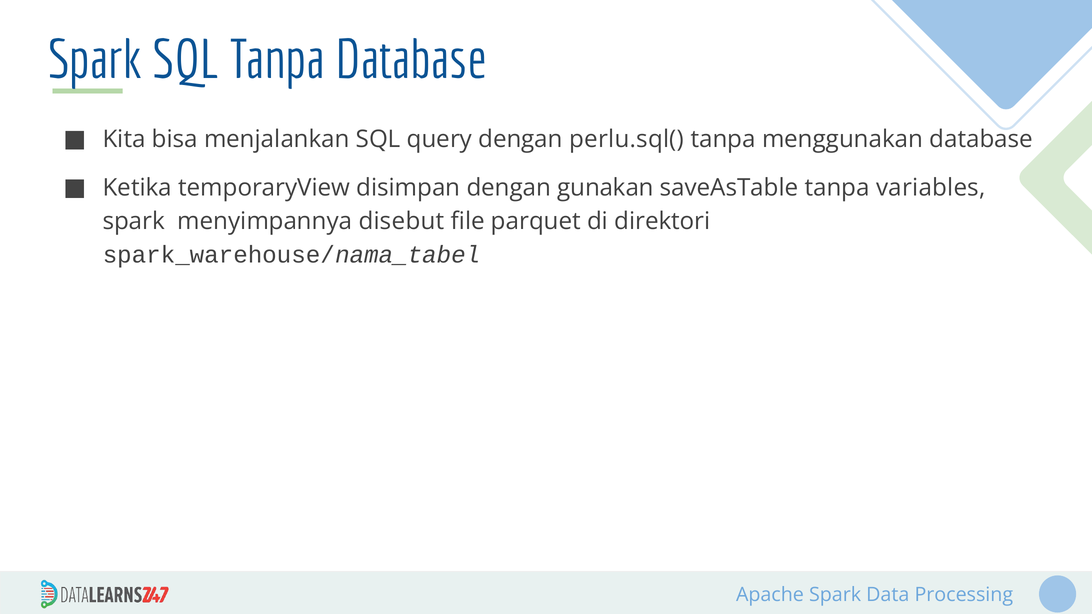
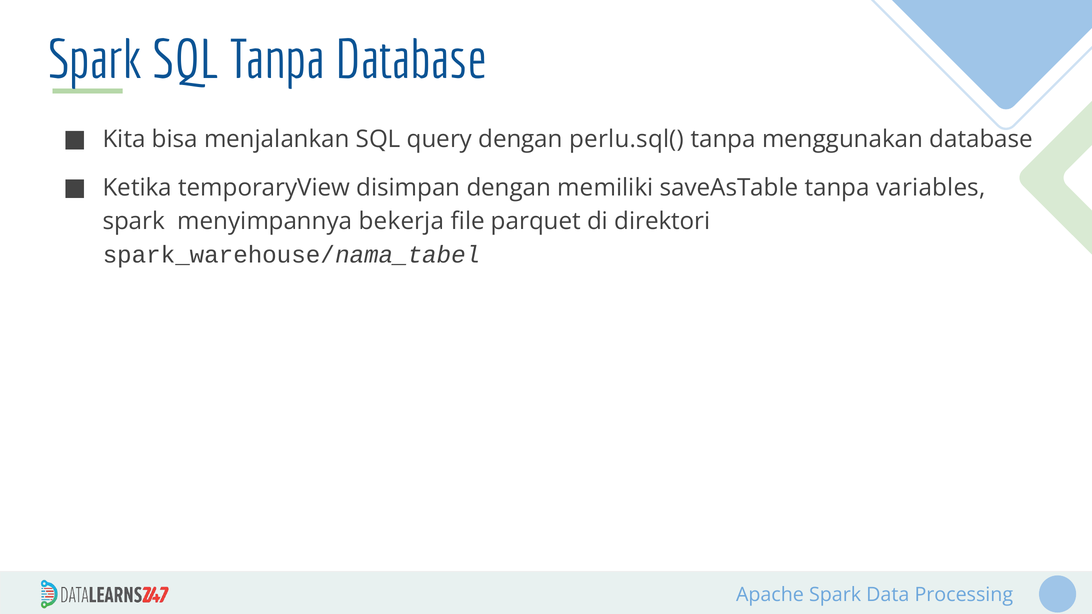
gunakan: gunakan -> memiliki
disebut: disebut -> bekerja
